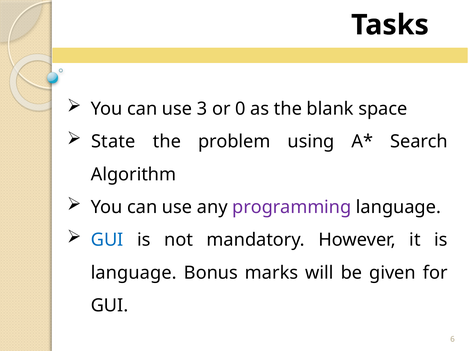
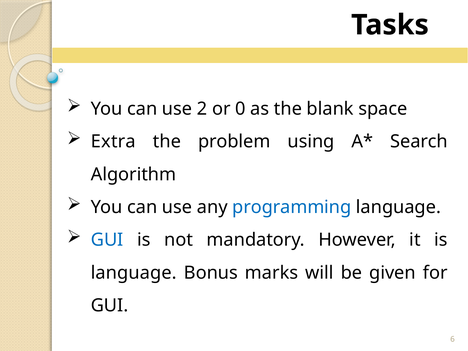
3: 3 -> 2
State: State -> Extra
programming colour: purple -> blue
